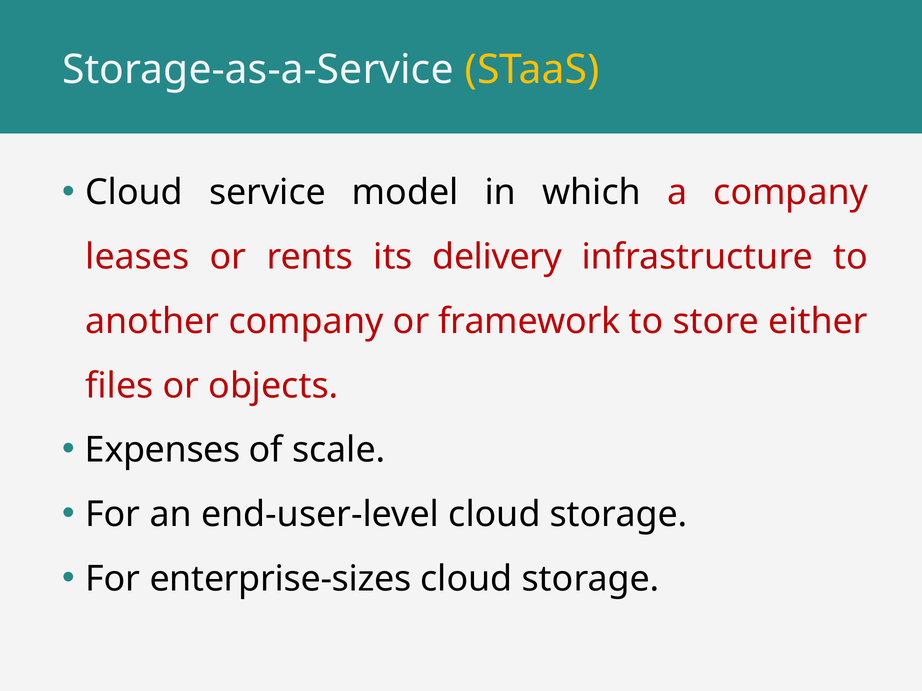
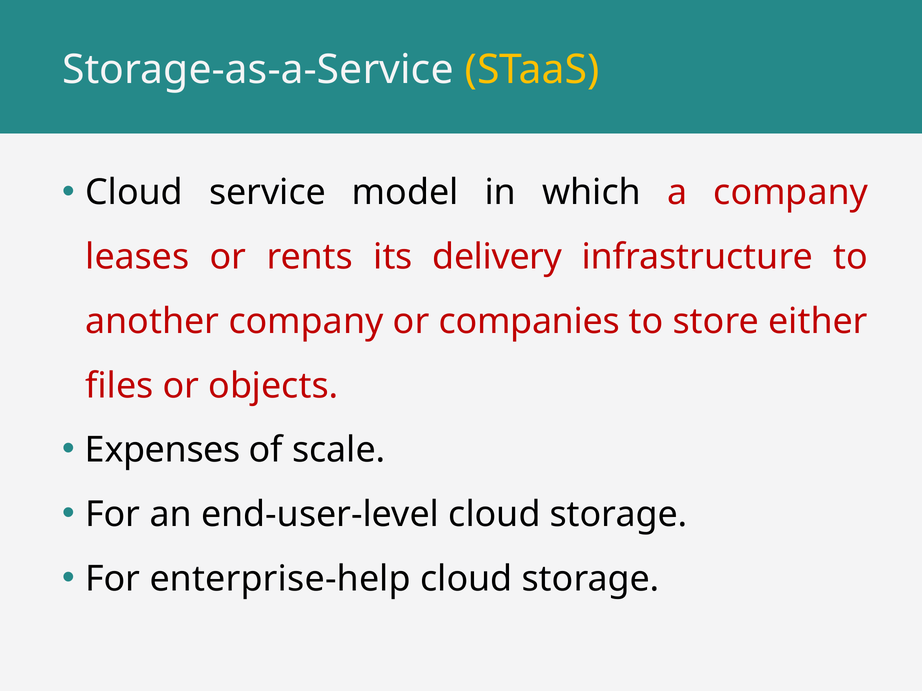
framework: framework -> companies
enterprise-sizes: enterprise-sizes -> enterprise-help
